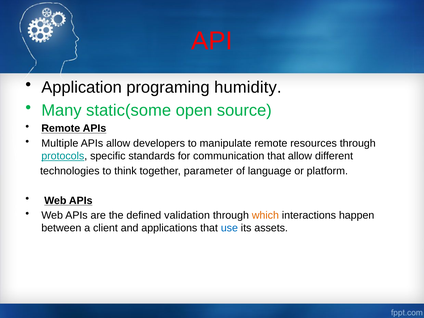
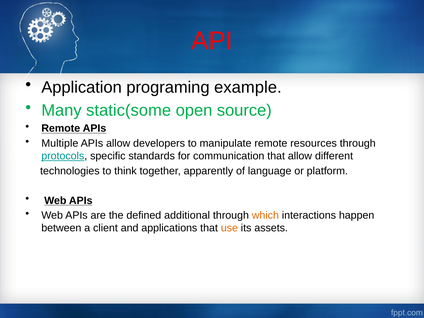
humidity: humidity -> example
parameter: parameter -> apparently
validation: validation -> additional
use colour: blue -> orange
